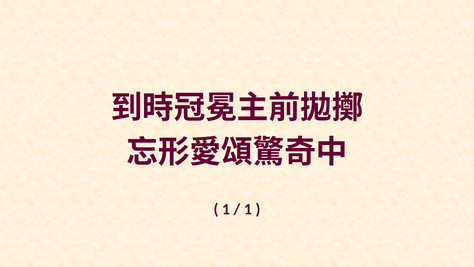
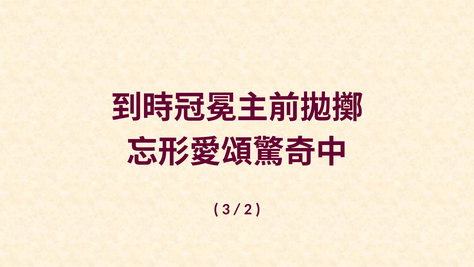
1 at (226, 209): 1 -> 3
1 at (248, 209): 1 -> 2
